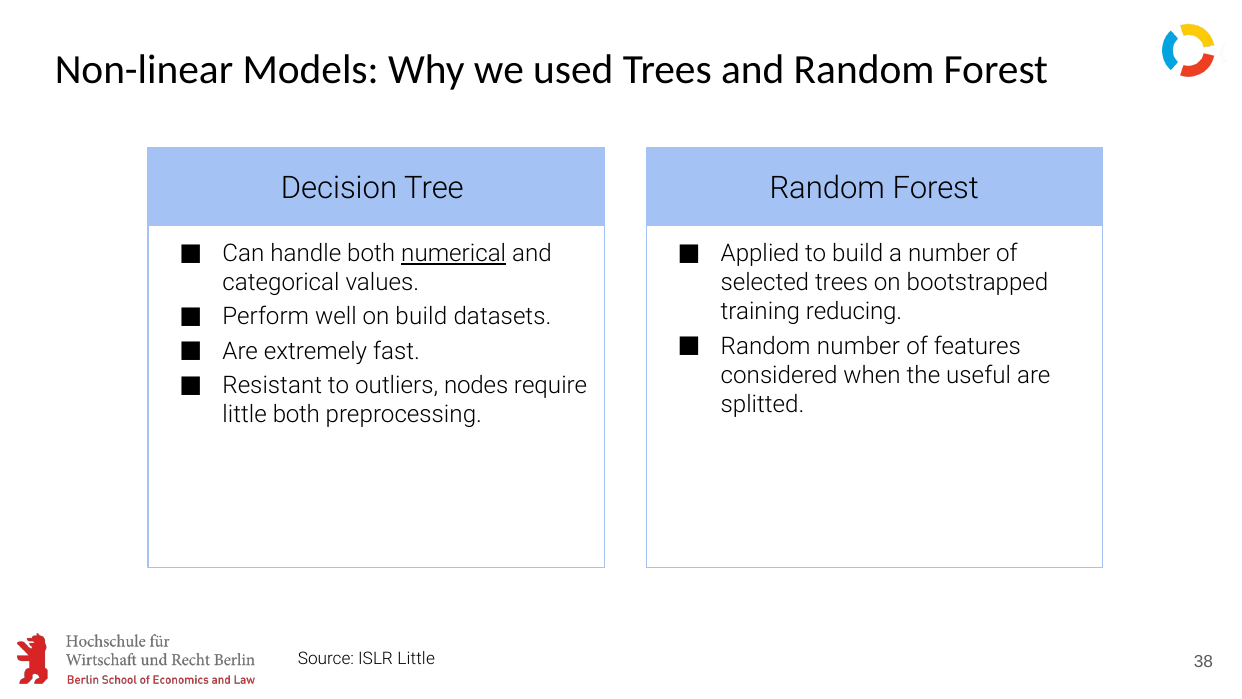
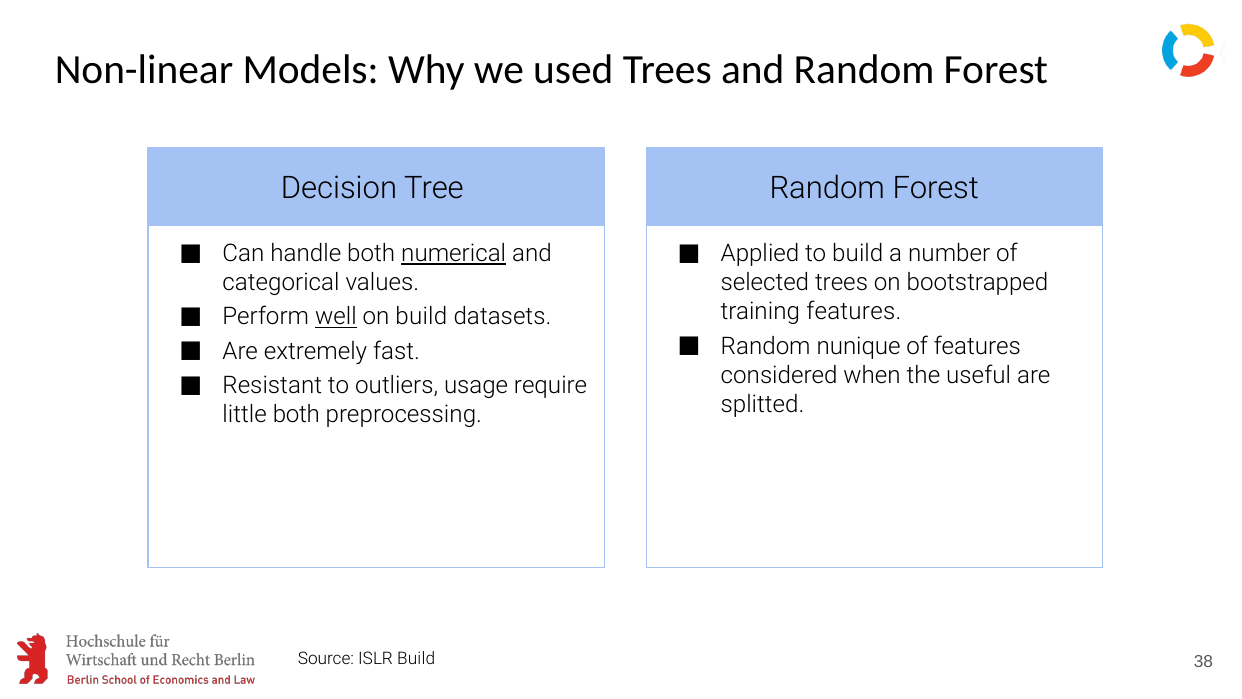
training reducing: reducing -> features
well underline: none -> present
Random number: number -> nunique
nodes: nodes -> usage
ISLR Little: Little -> Build
